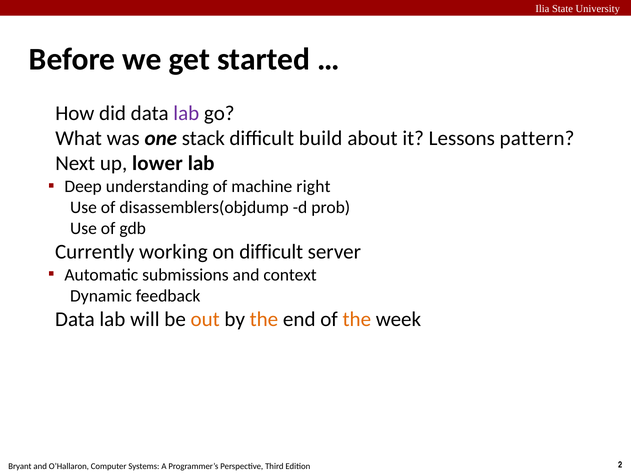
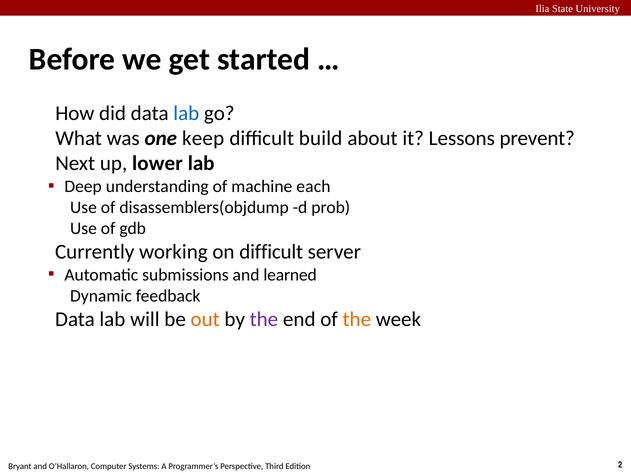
lab at (186, 113) colour: purple -> blue
stack: stack -> keep
pattern: pattern -> prevent
right: right -> each
context: context -> learned
the at (264, 319) colour: orange -> purple
